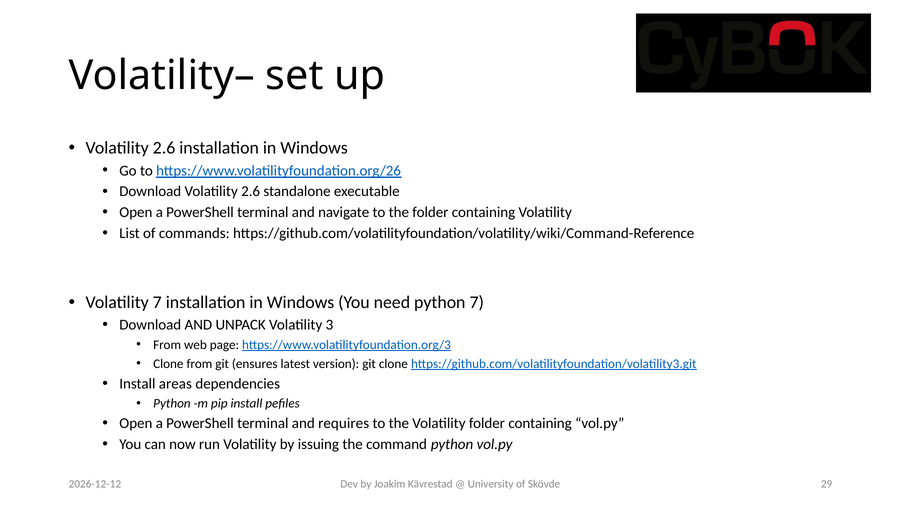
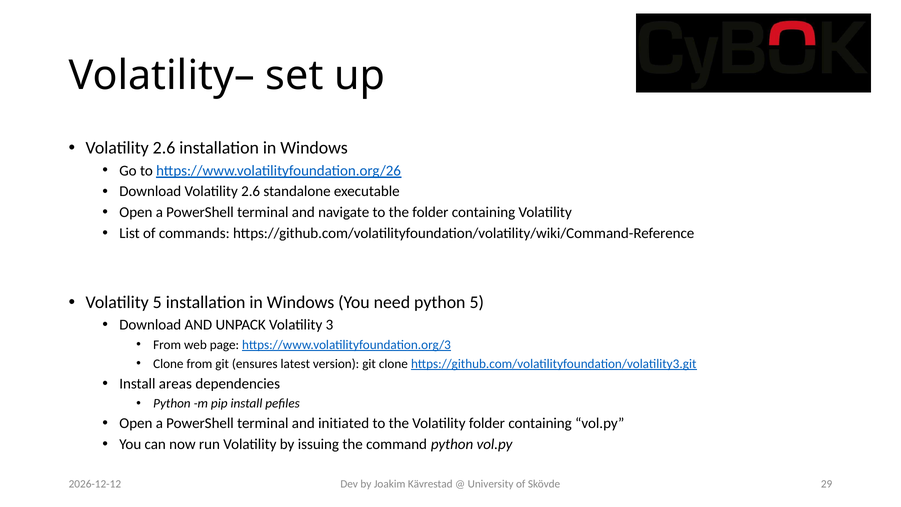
Volatility 7: 7 -> 5
python 7: 7 -> 5
requires: requires -> initiated
